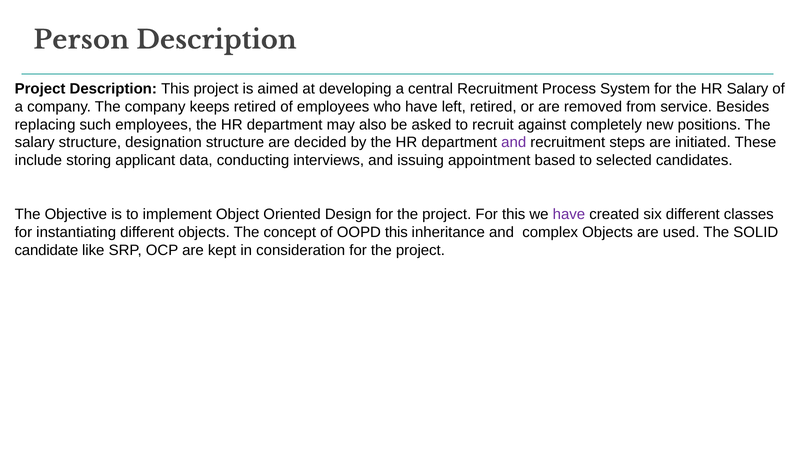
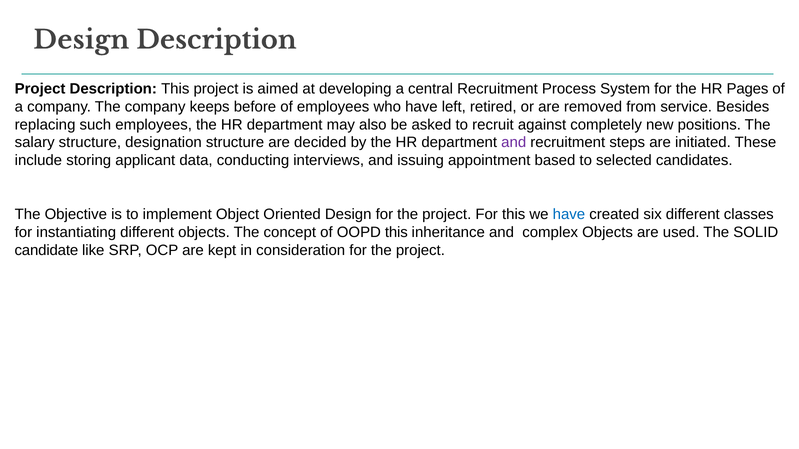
Person at (81, 40): Person -> Design
HR Salary: Salary -> Pages
keeps retired: retired -> before
have at (569, 215) colour: purple -> blue
